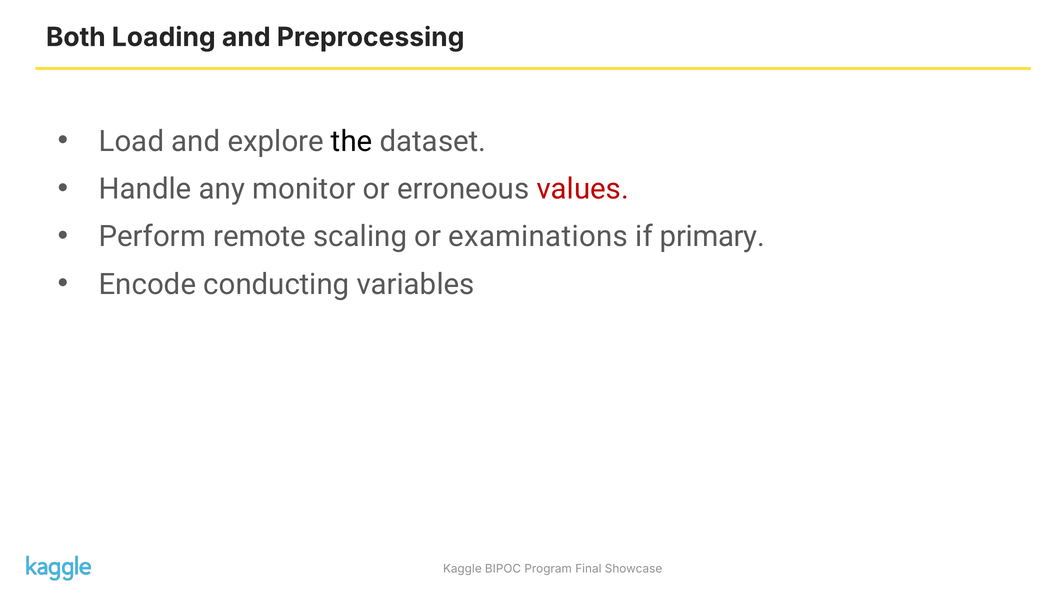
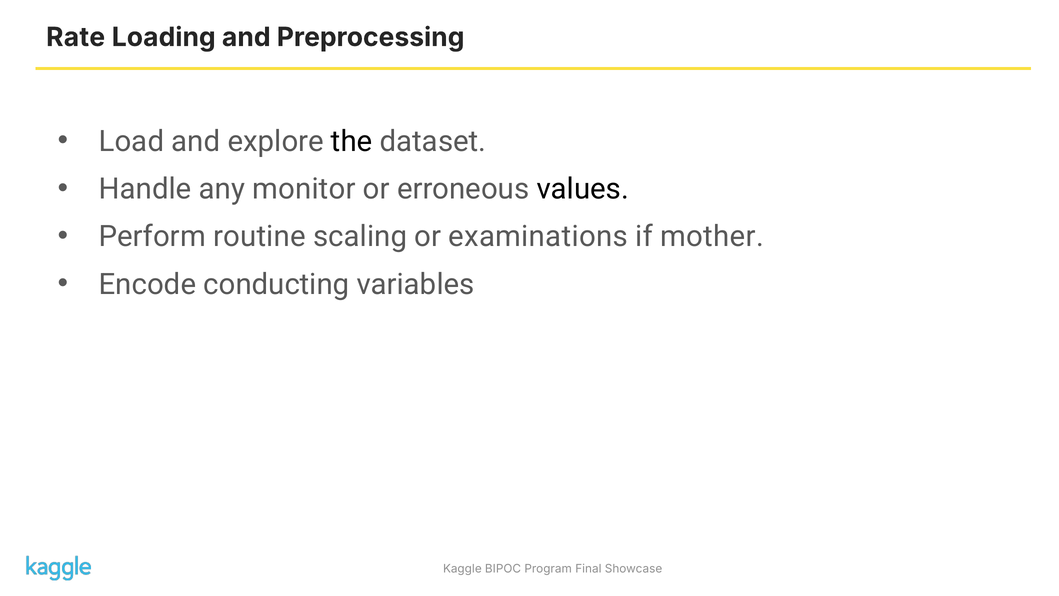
Both: Both -> Rate
values colour: red -> black
remote: remote -> routine
primary: primary -> mother
